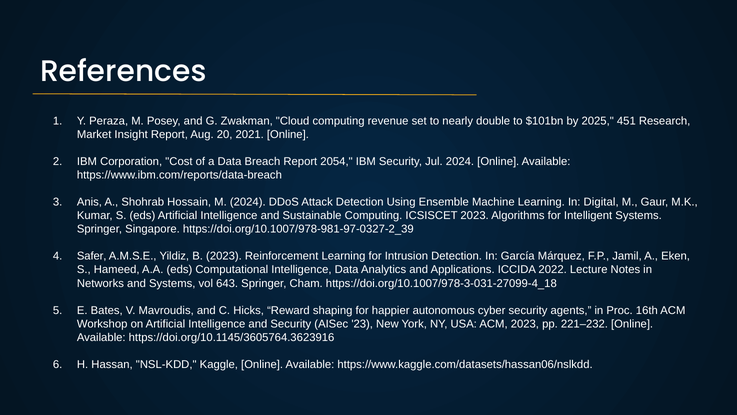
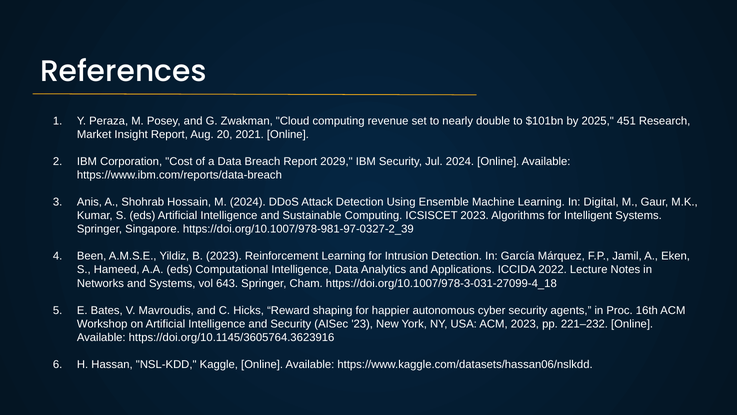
2054: 2054 -> 2029
Safer: Safer -> Been
